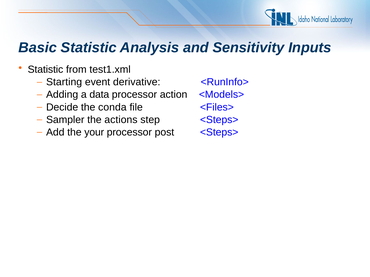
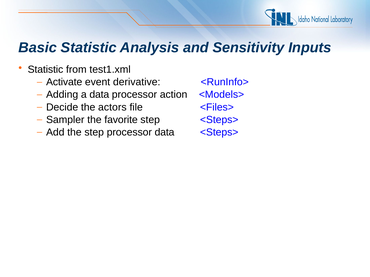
Starting: Starting -> Activate
conda: conda -> actors
actions: actions -> favorite
the your: your -> step
processor post: post -> data
